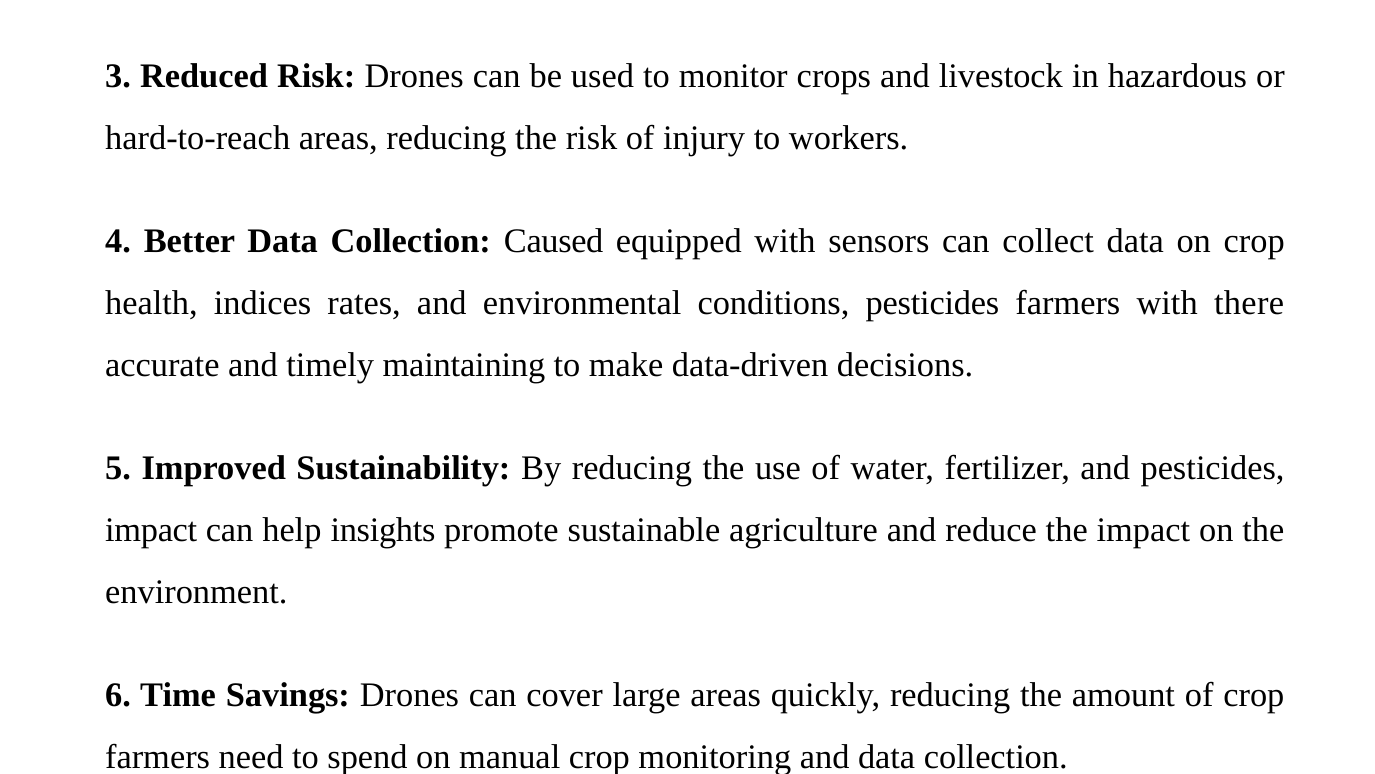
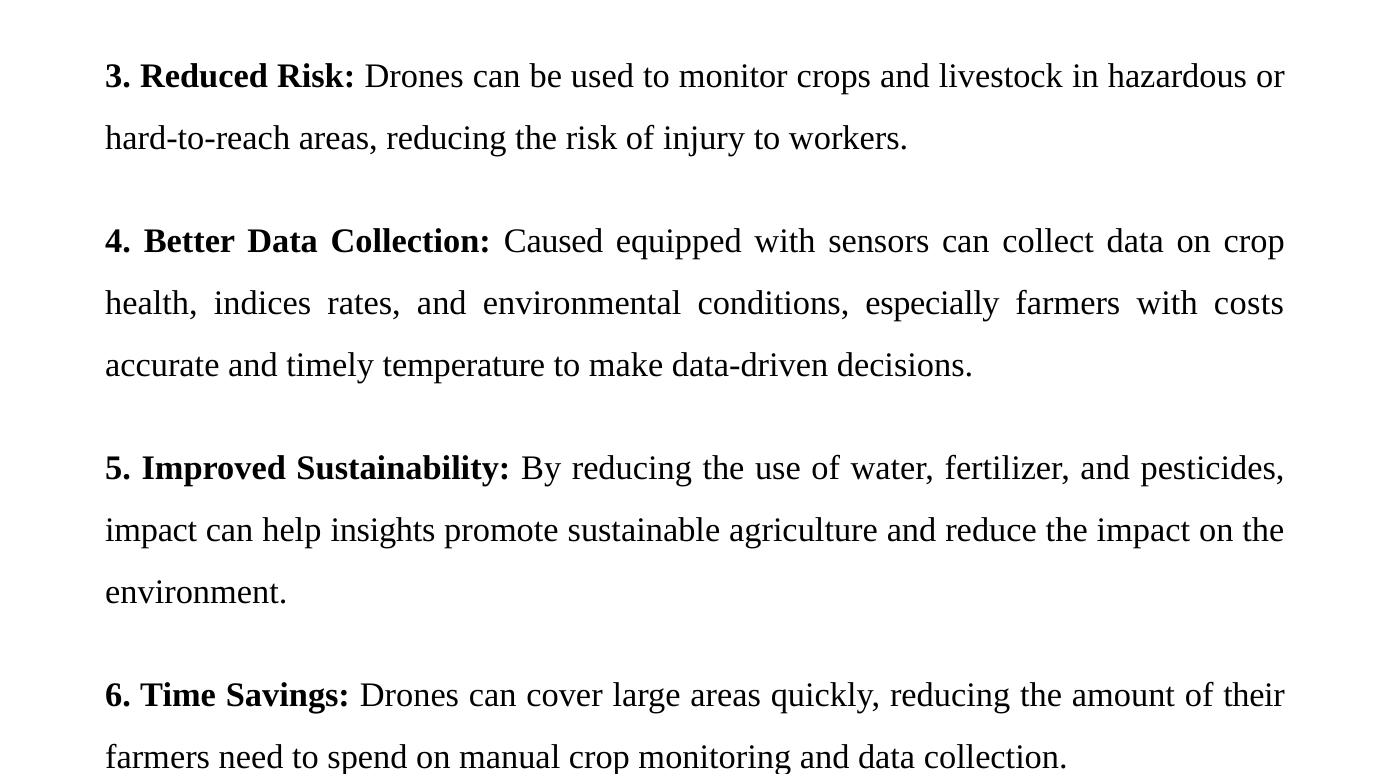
conditions pesticides: pesticides -> especially
there: there -> costs
maintaining: maintaining -> temperature
of crop: crop -> their
